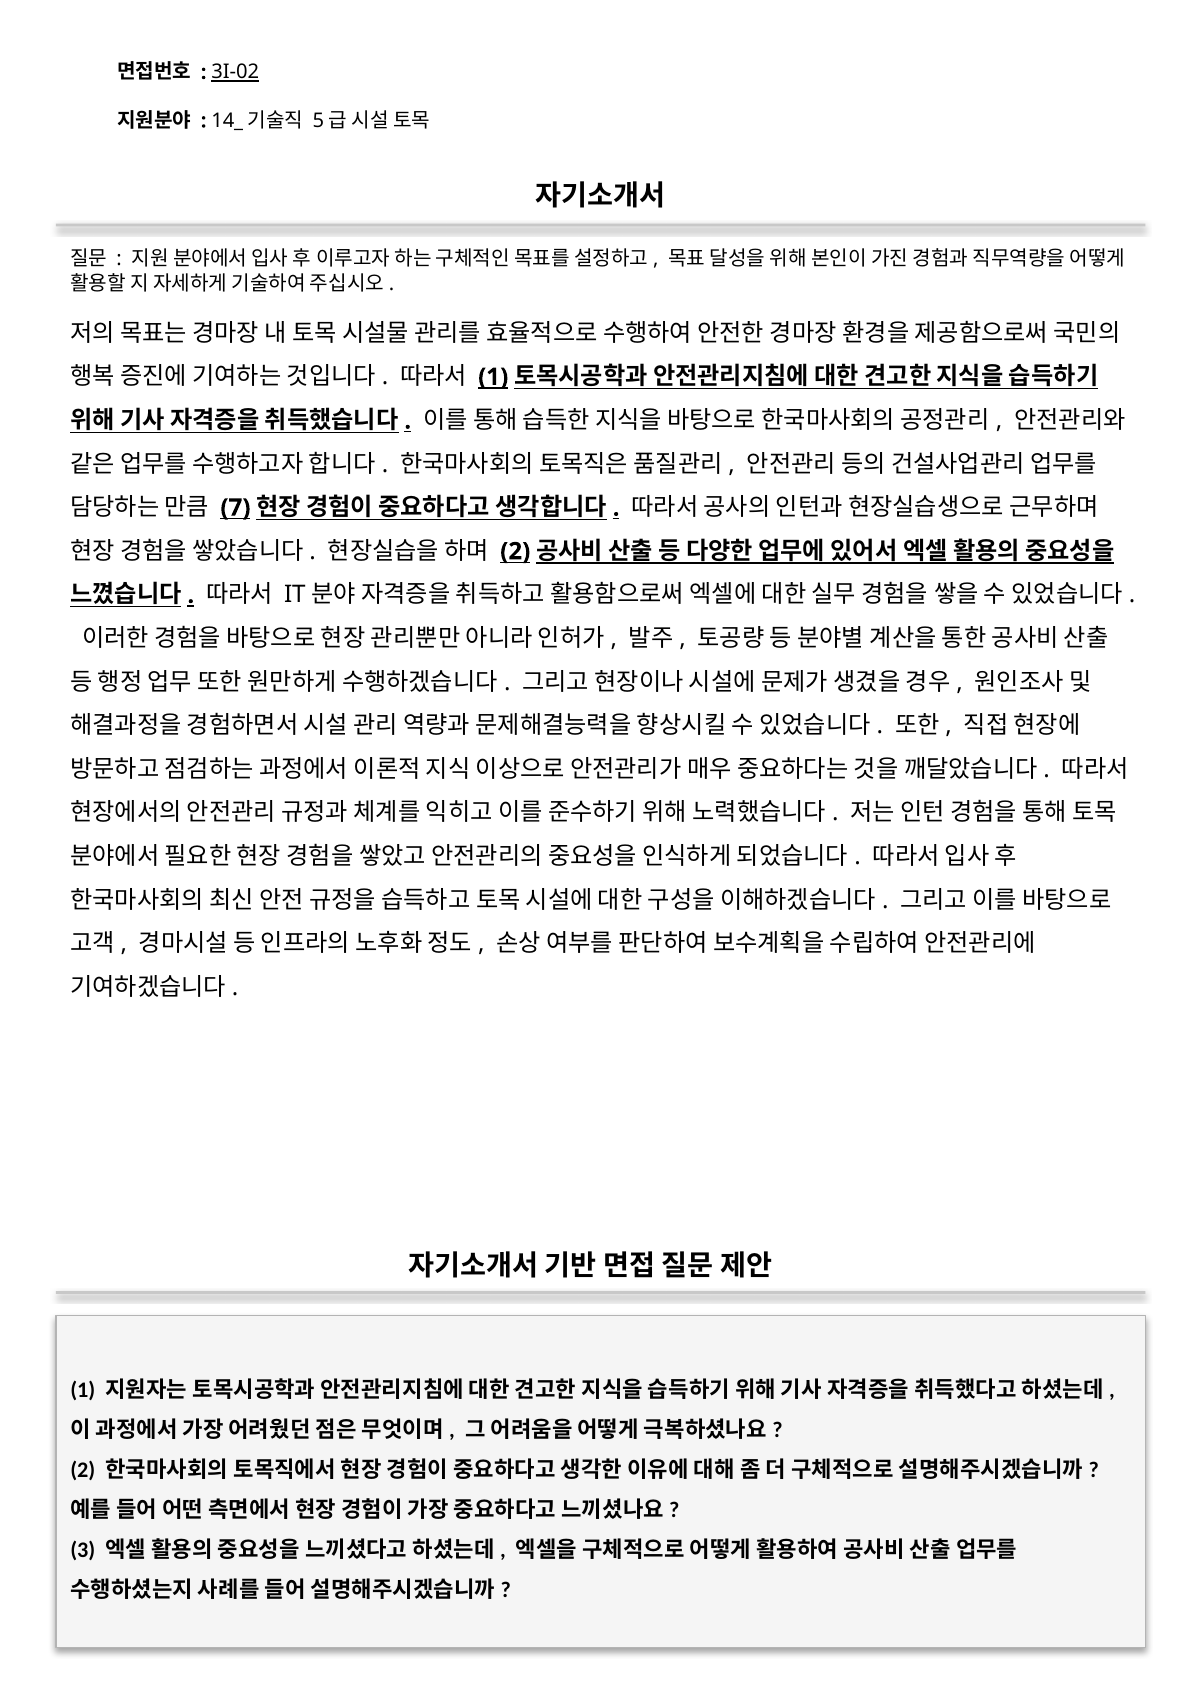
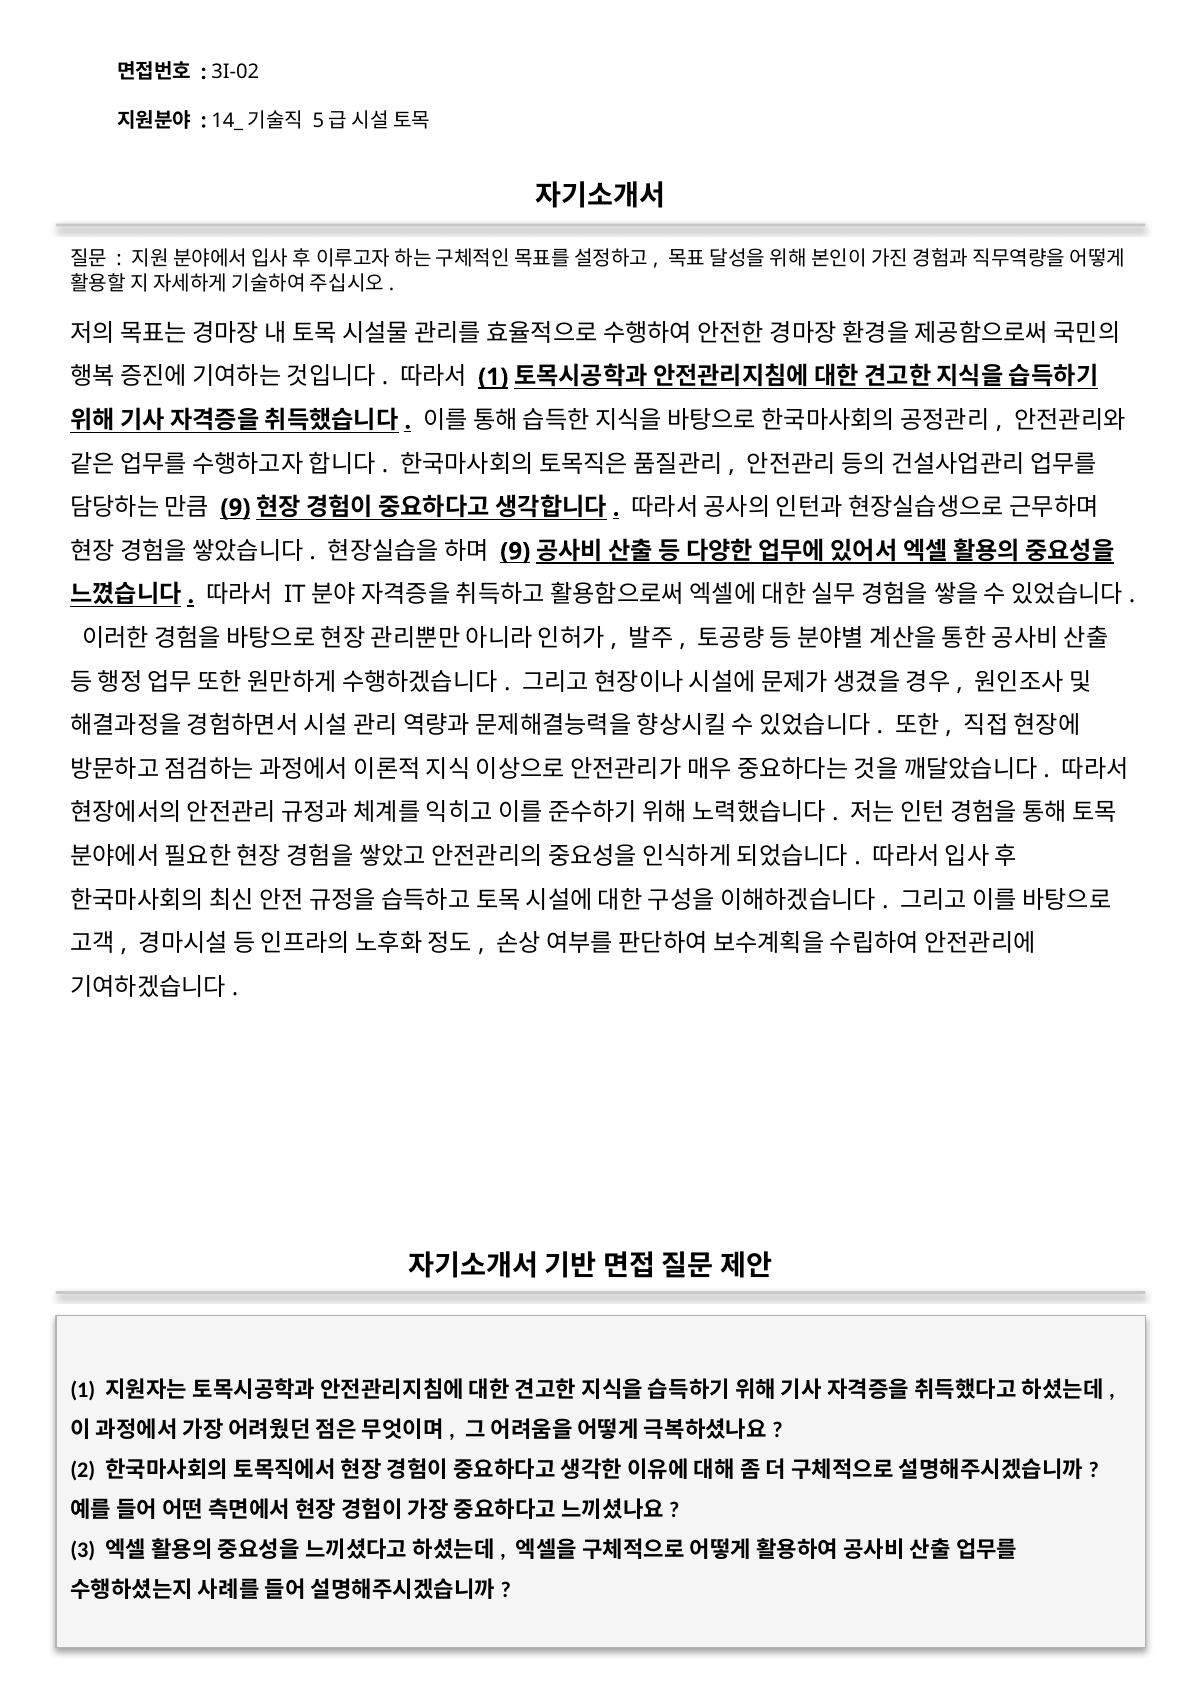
3I-02 underline: present -> none
7 at (235, 508): 7 -> 9
2 at (515, 551): 2 -> 9
